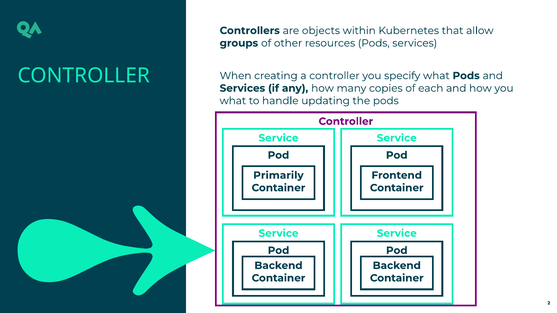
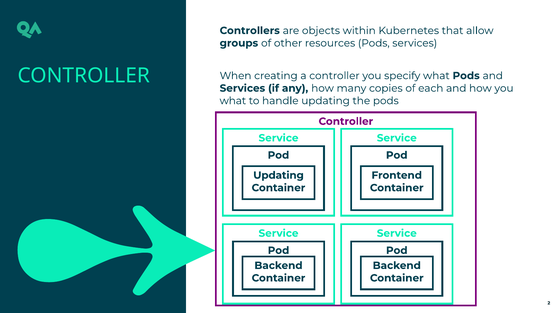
Primarily at (278, 175): Primarily -> Updating
